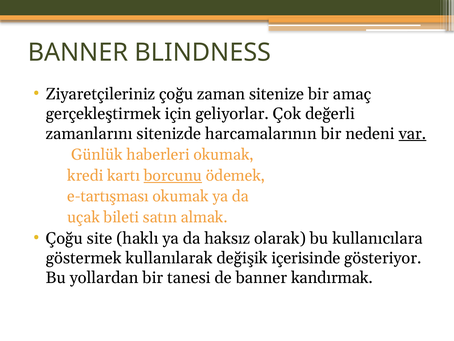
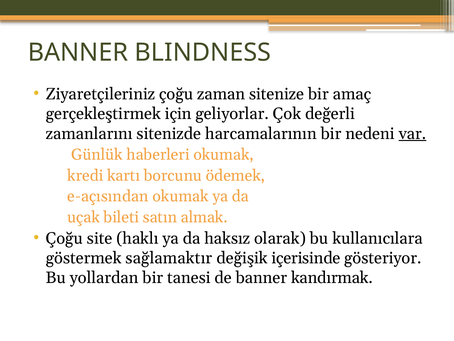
borcunu underline: present -> none
e-tartışması: e-tartışması -> e-açısından
kullanılarak: kullanılarak -> sağlamaktır
